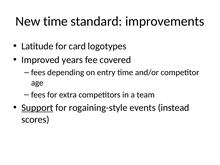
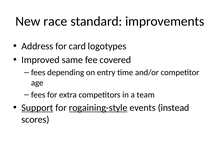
New time: time -> race
Latitude: Latitude -> Address
years: years -> same
rogaining-style underline: none -> present
